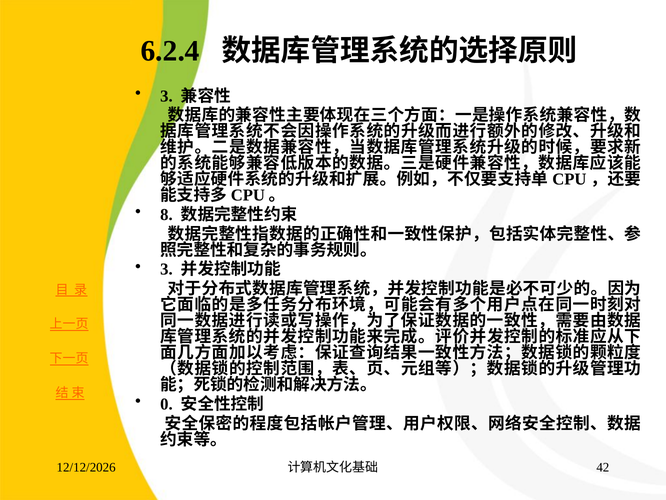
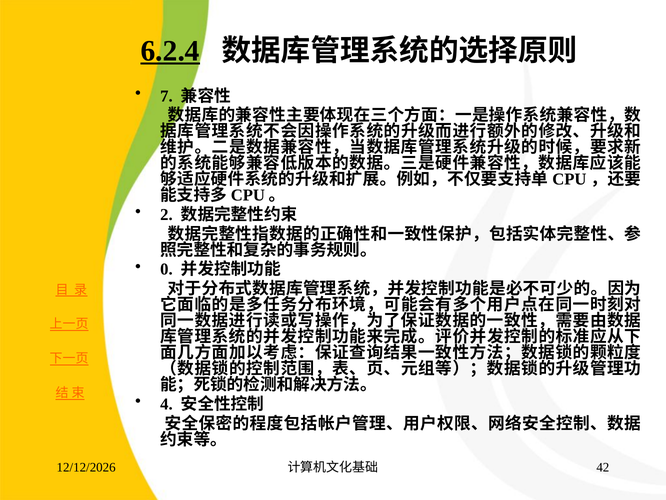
6.2.4 underline: none -> present
3 at (166, 96): 3 -> 7
8: 8 -> 2
3 at (166, 269): 3 -> 0
0: 0 -> 4
